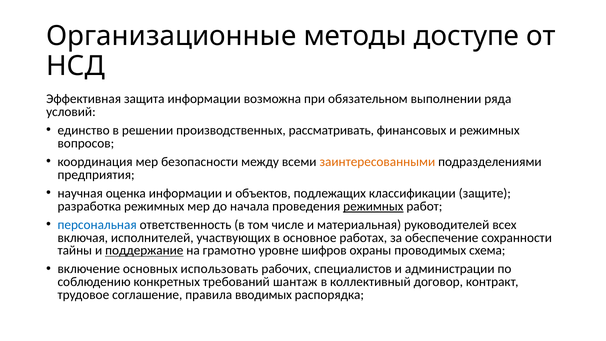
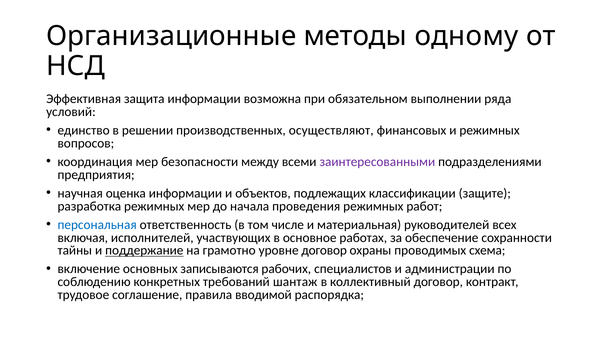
доступе: доступе -> одному
рассматривать: рассматривать -> осуществляют
заинтересованными colour: orange -> purple
режимных at (373, 206) underline: present -> none
уровне шифров: шифров -> договор
использовать: использовать -> записываются
вводимых: вводимых -> вводимой
